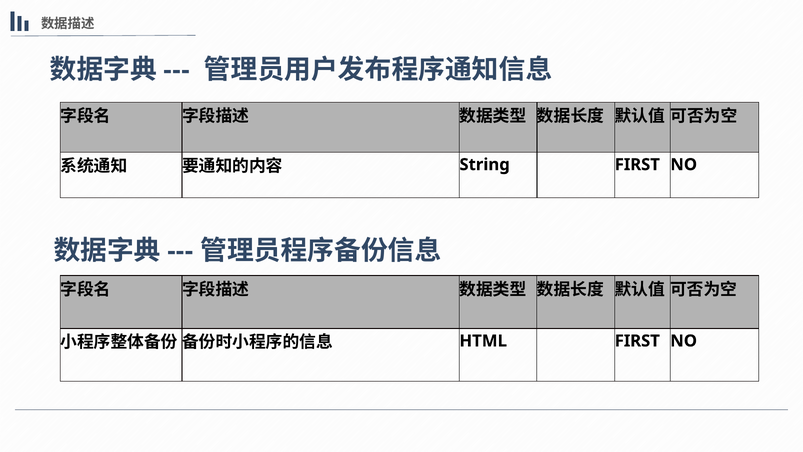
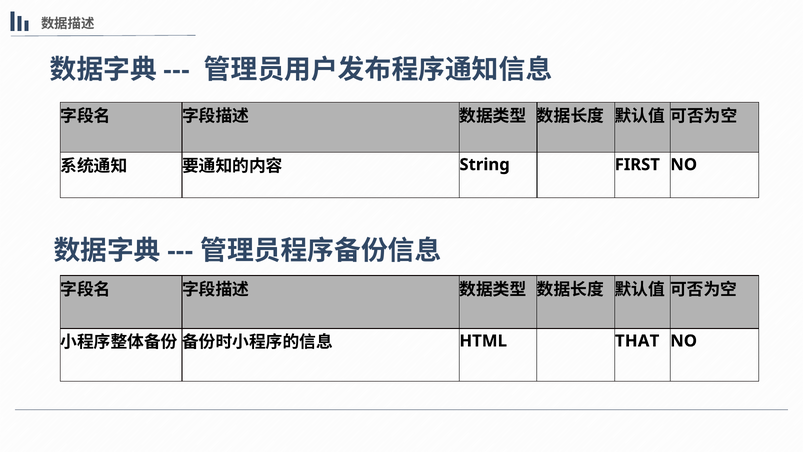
HTML FIRST: FIRST -> THAT
